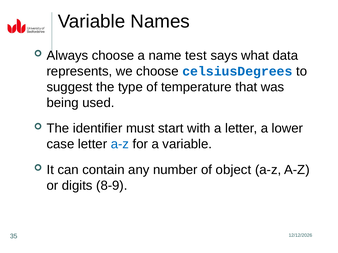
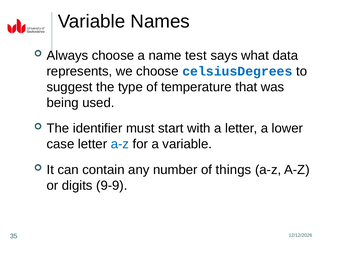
object: object -> things
8-9: 8-9 -> 9-9
